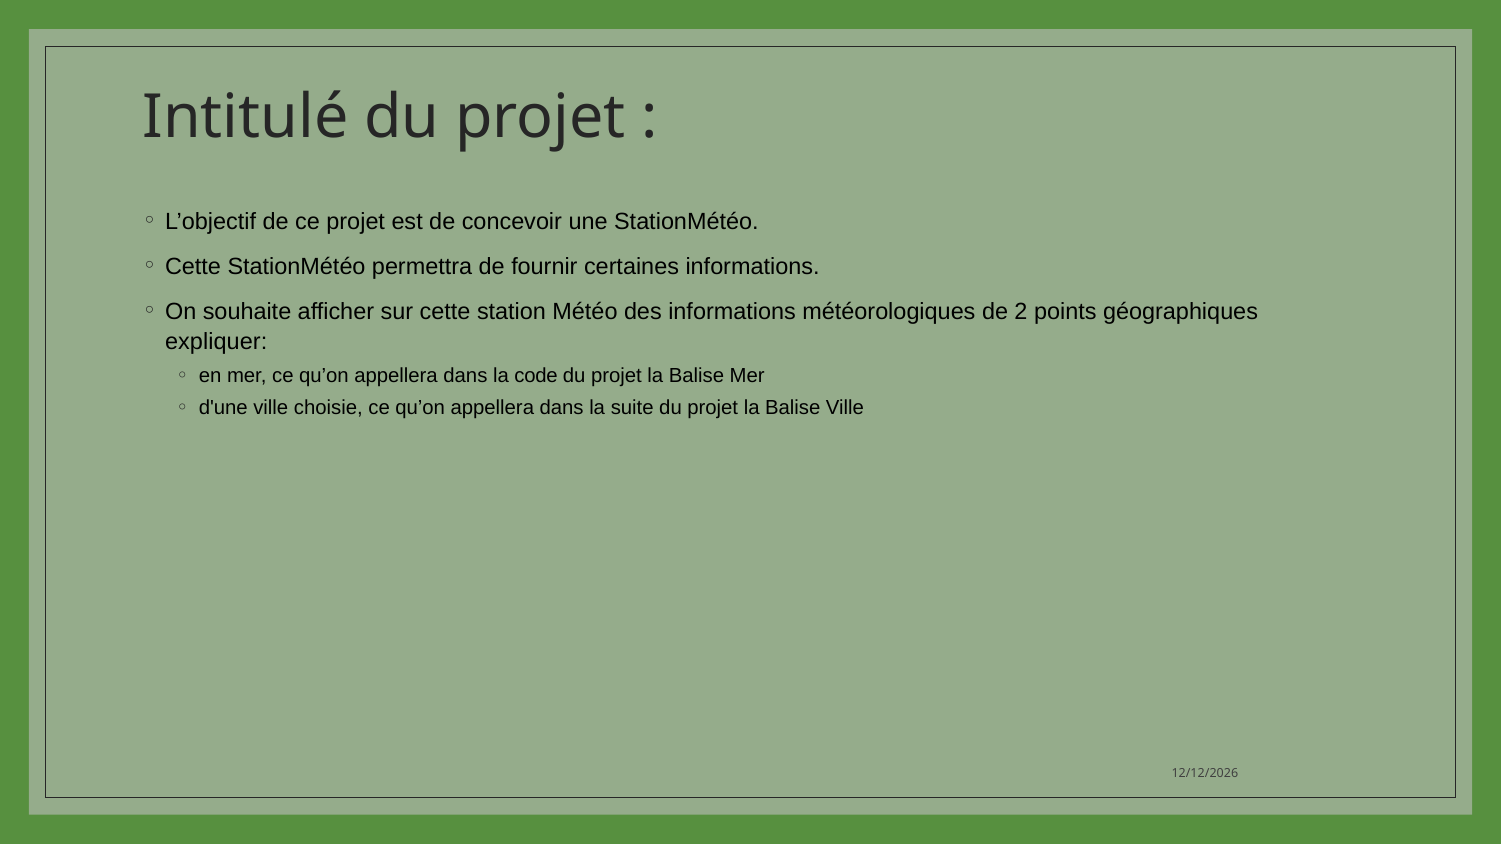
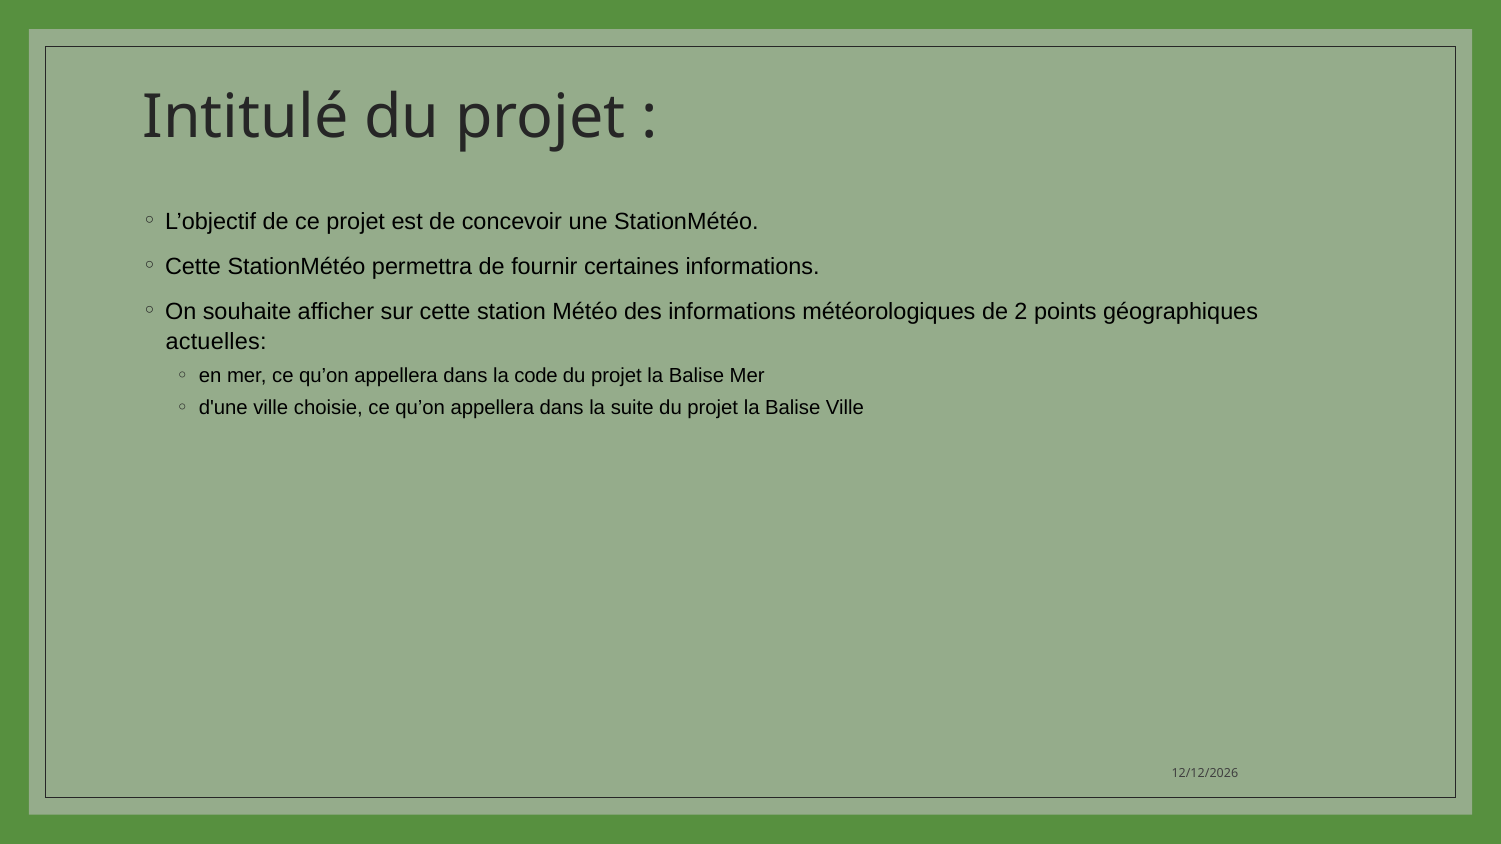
expliquer: expliquer -> actuelles
